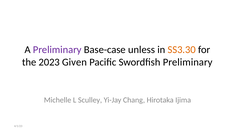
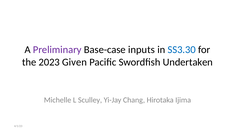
unless: unless -> inputs
SS3.30 colour: orange -> blue
Swordfish Preliminary: Preliminary -> Undertaken
